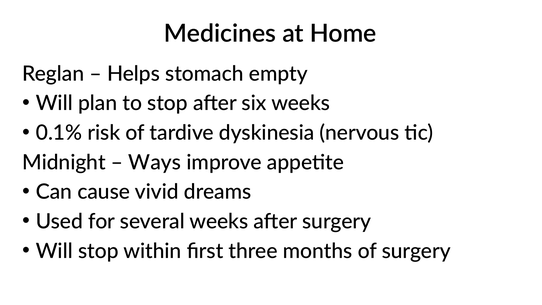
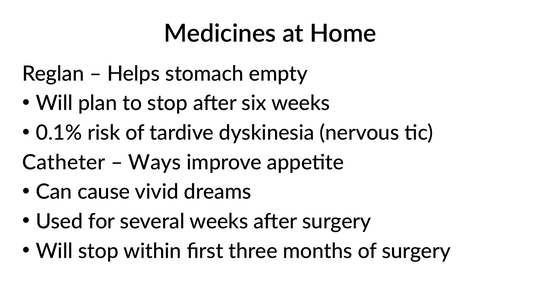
Midnight: Midnight -> Catheter
